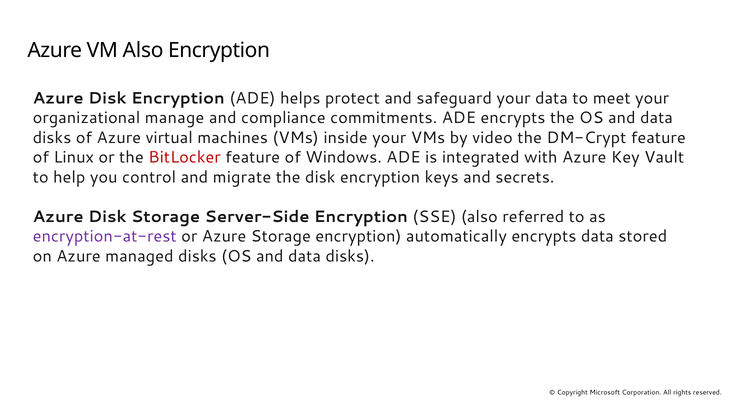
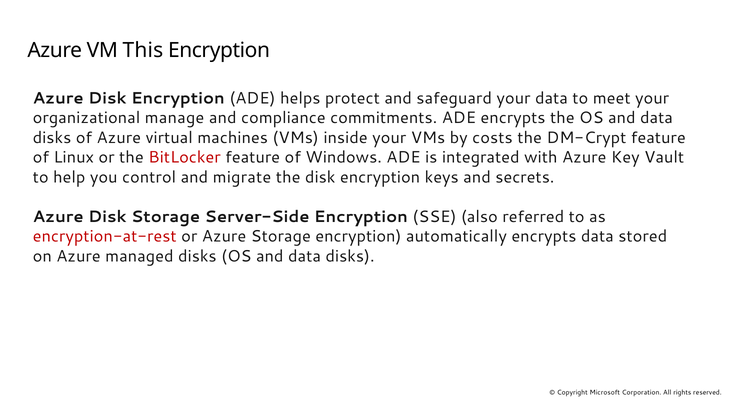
VM Also: Also -> This
video: video -> costs
encryption-at-rest colour: purple -> red
